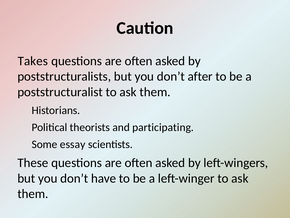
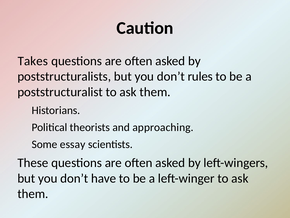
after: after -> rules
participating: participating -> approaching
